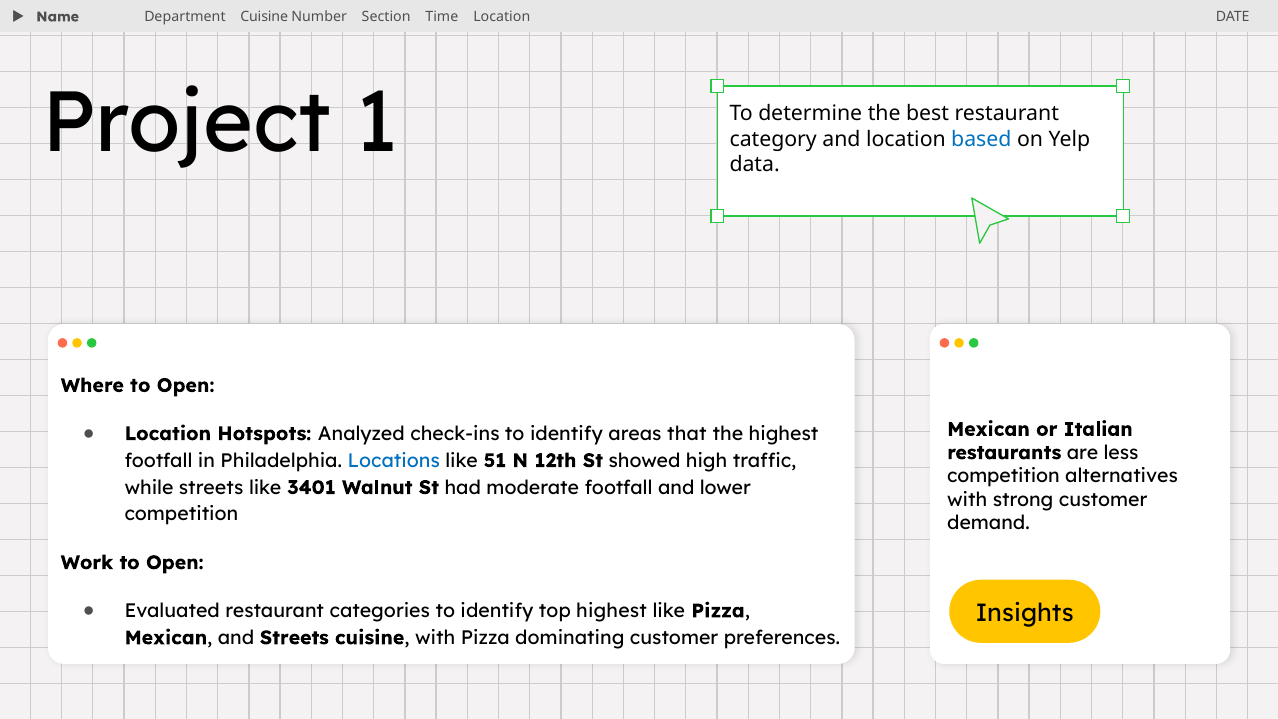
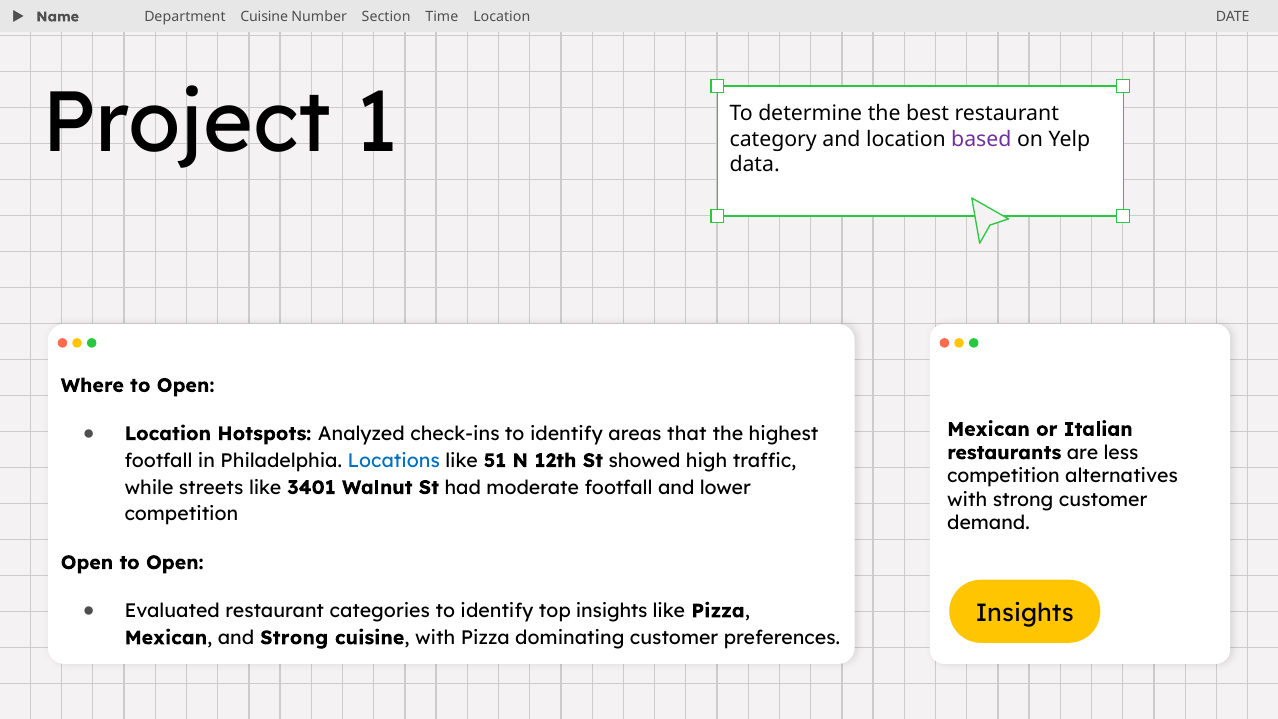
based colour: blue -> purple
Work at (87, 563): Work -> Open
top highest: highest -> insights
and Streets: Streets -> Strong
